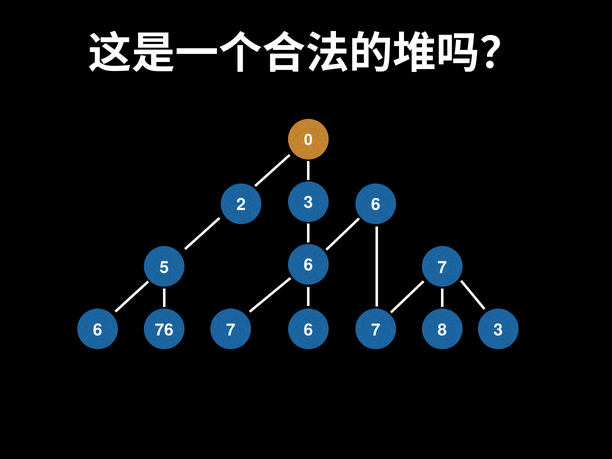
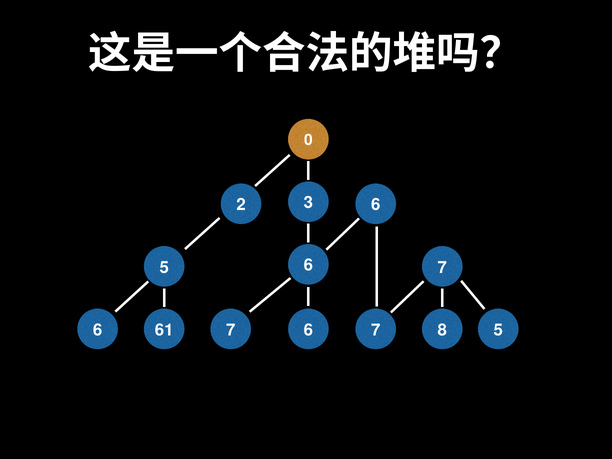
76: 76 -> 61
8 3: 3 -> 5
